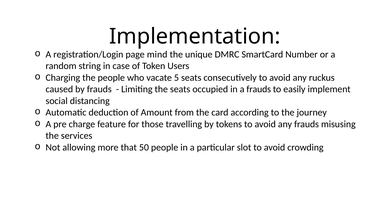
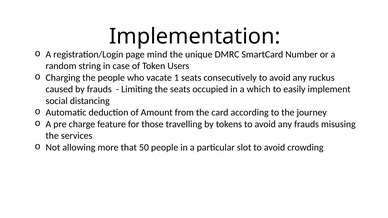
5: 5 -> 1
a frauds: frauds -> which
